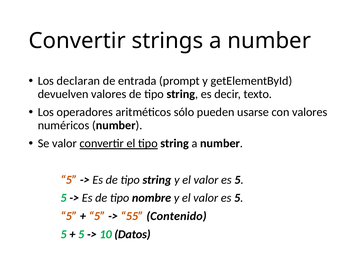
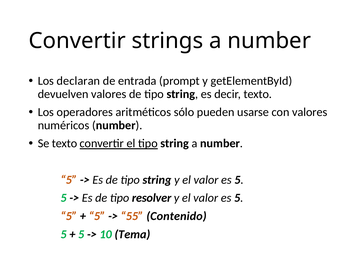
Se valor: valor -> texto
nombre: nombre -> resolver
Datos: Datos -> Tema
